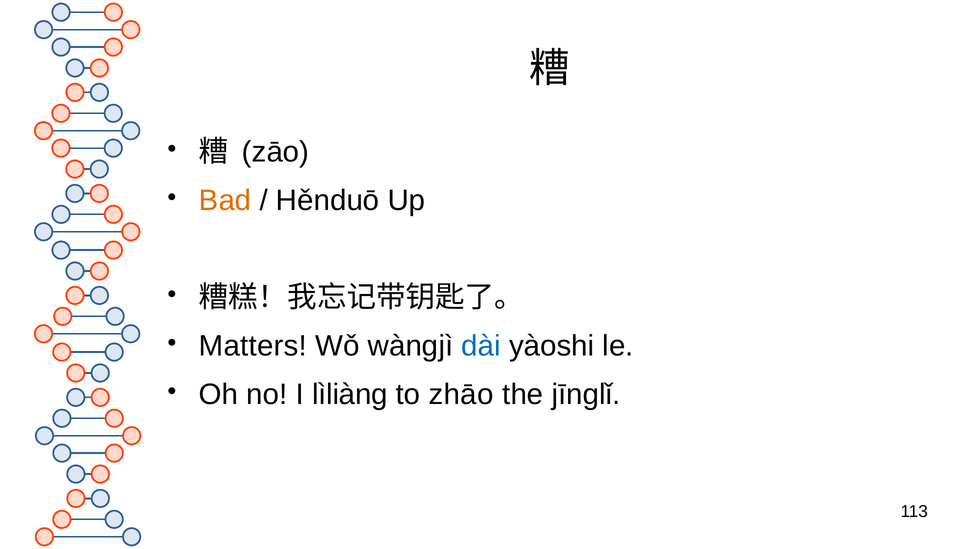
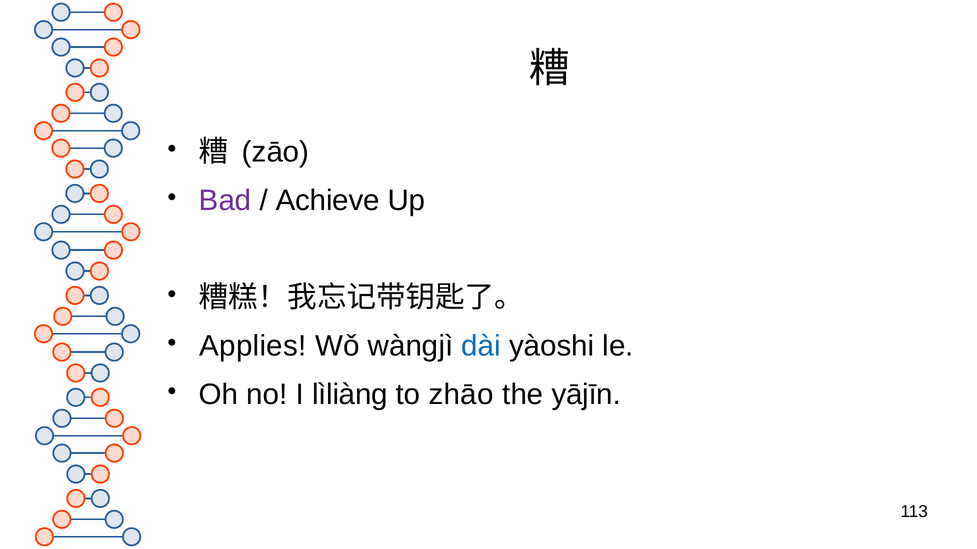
Bad colour: orange -> purple
Hěnduō: Hěnduō -> Achieve
Matters: Matters -> Applies
jīnglǐ: jīnglǐ -> yājīn
